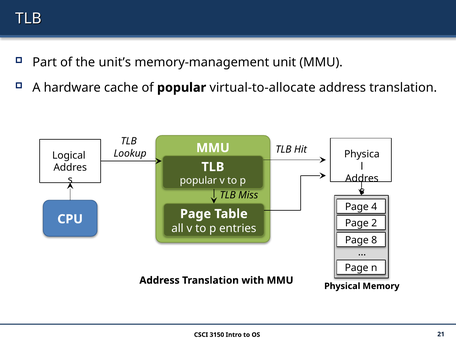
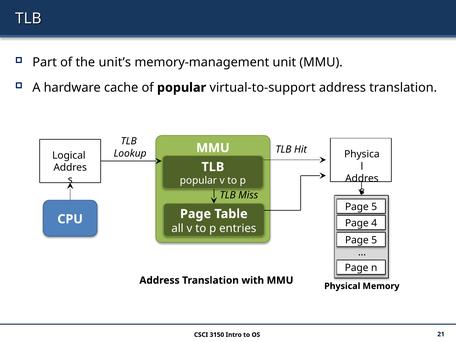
virtual-to-allocate: virtual-to-allocate -> virtual-to-support
4 at (374, 207): 4 -> 5
2: 2 -> 4
8 at (374, 240): 8 -> 5
